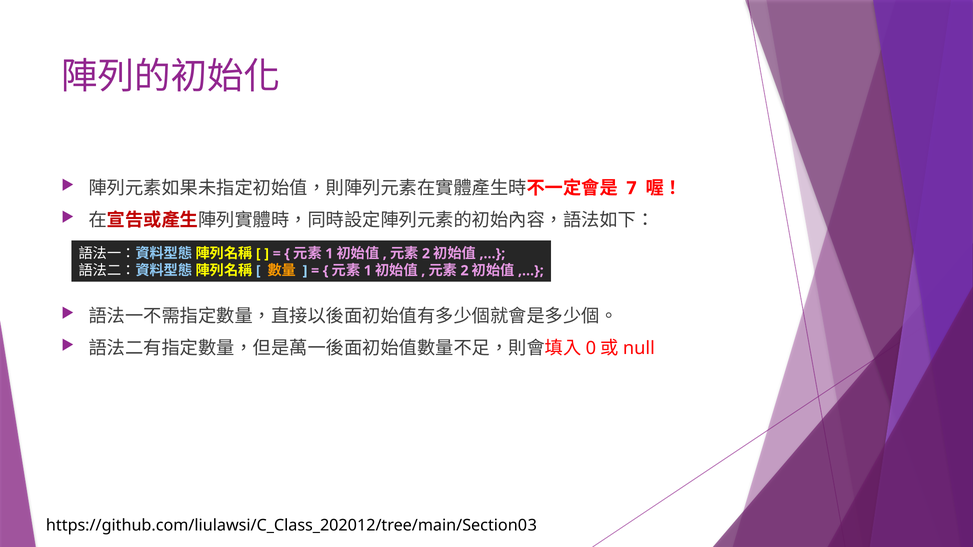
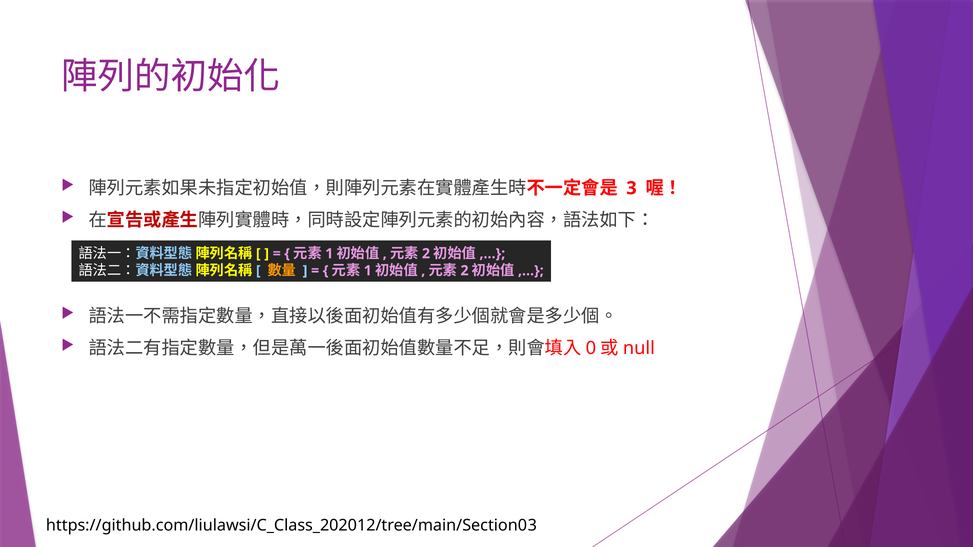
7: 7 -> 3
